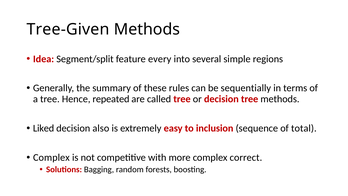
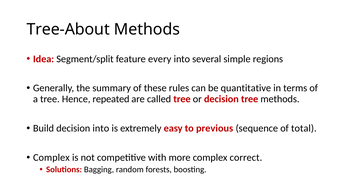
Tree-Given: Tree-Given -> Tree-About
sequentially: sequentially -> quantitative
Liked: Liked -> Build
decision also: also -> into
inclusion: inclusion -> previous
